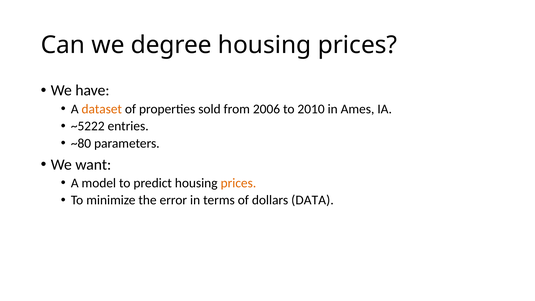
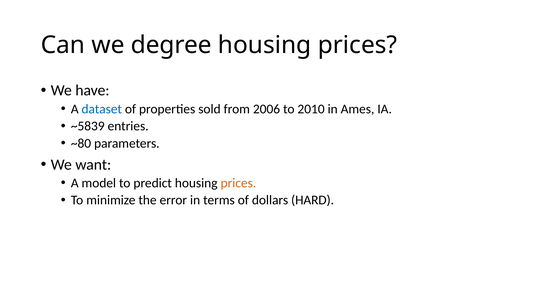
dataset colour: orange -> blue
~5222: ~5222 -> ~5839
DATA: DATA -> HARD
